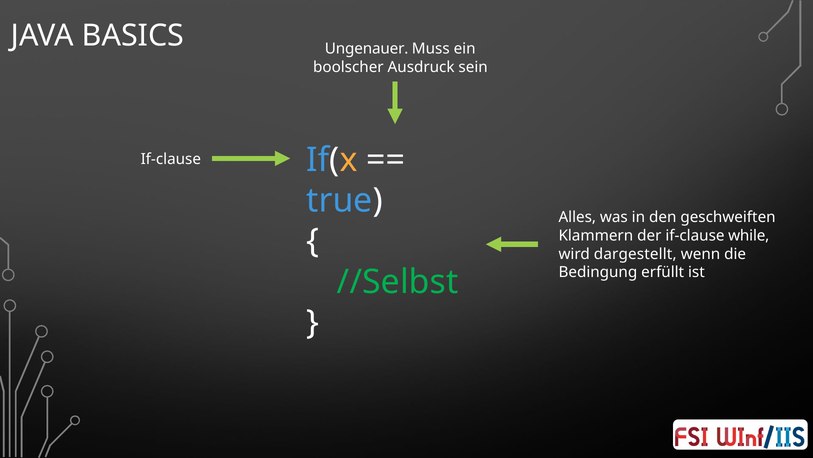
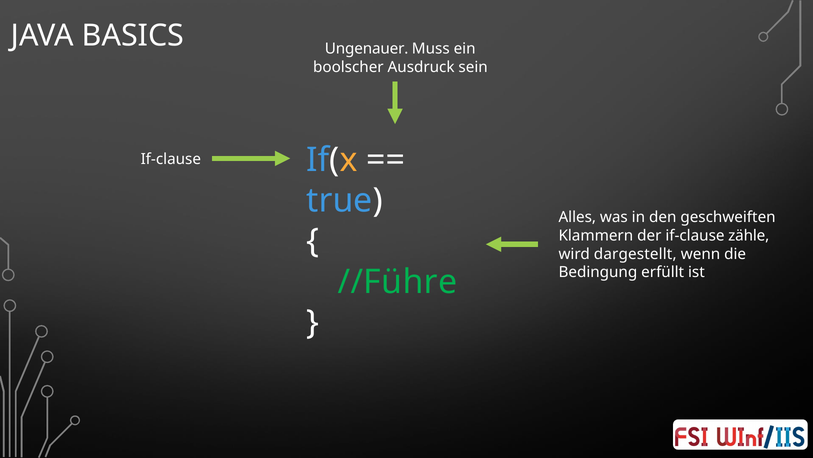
while: while -> zähle
//Selbst: //Selbst -> //Führe
